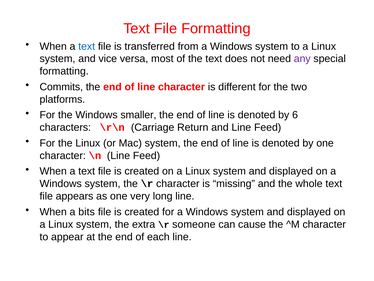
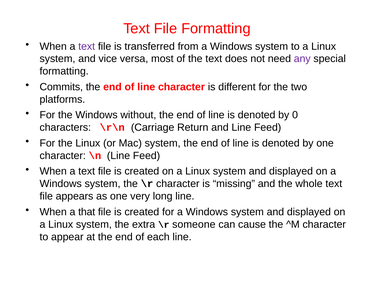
text at (87, 46) colour: blue -> purple
smaller: smaller -> without
6: 6 -> 0
bits: bits -> that
